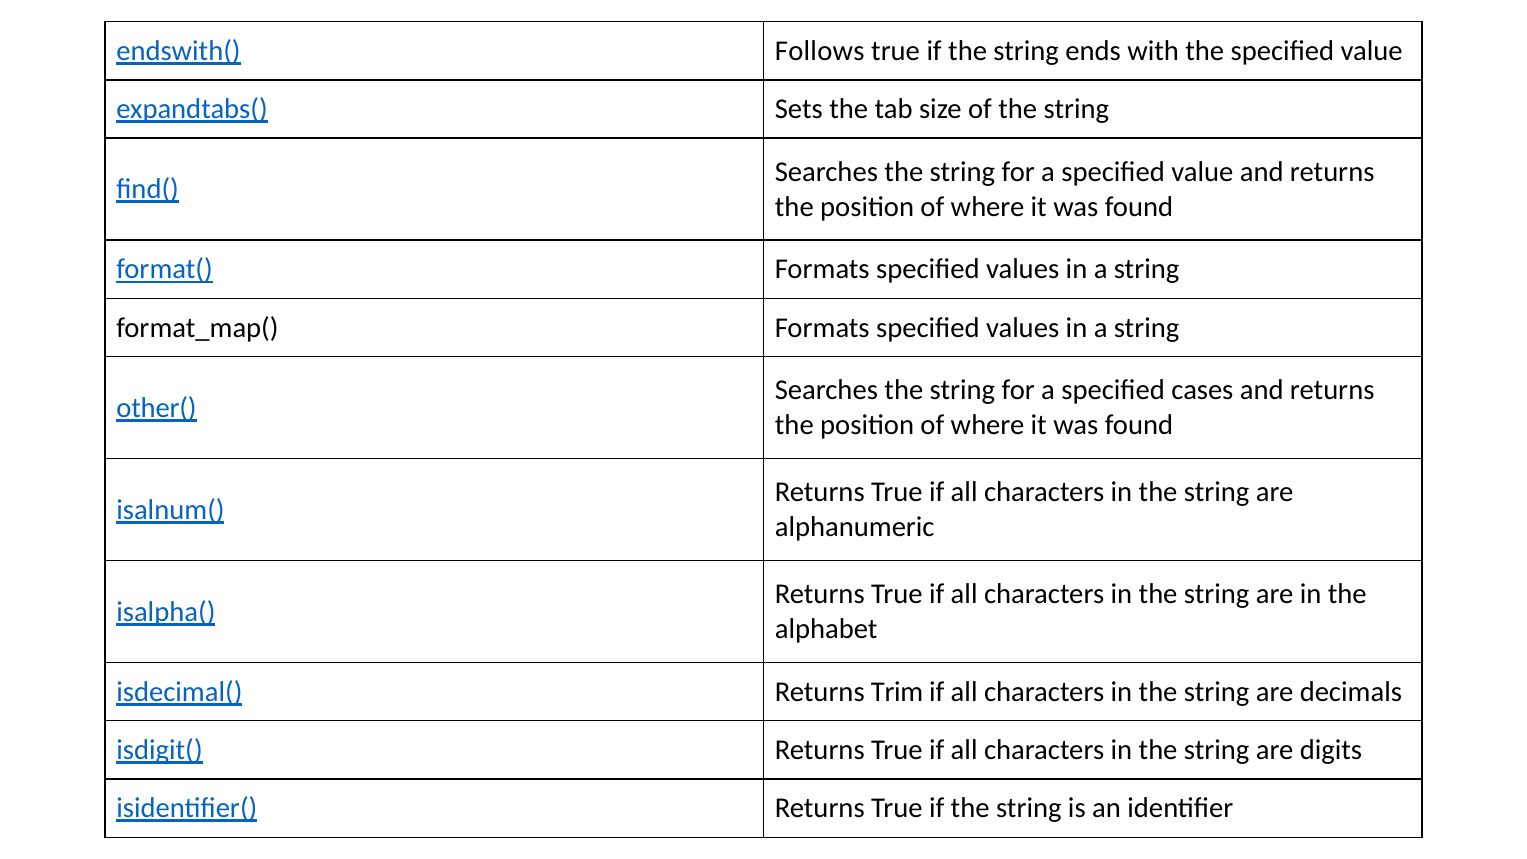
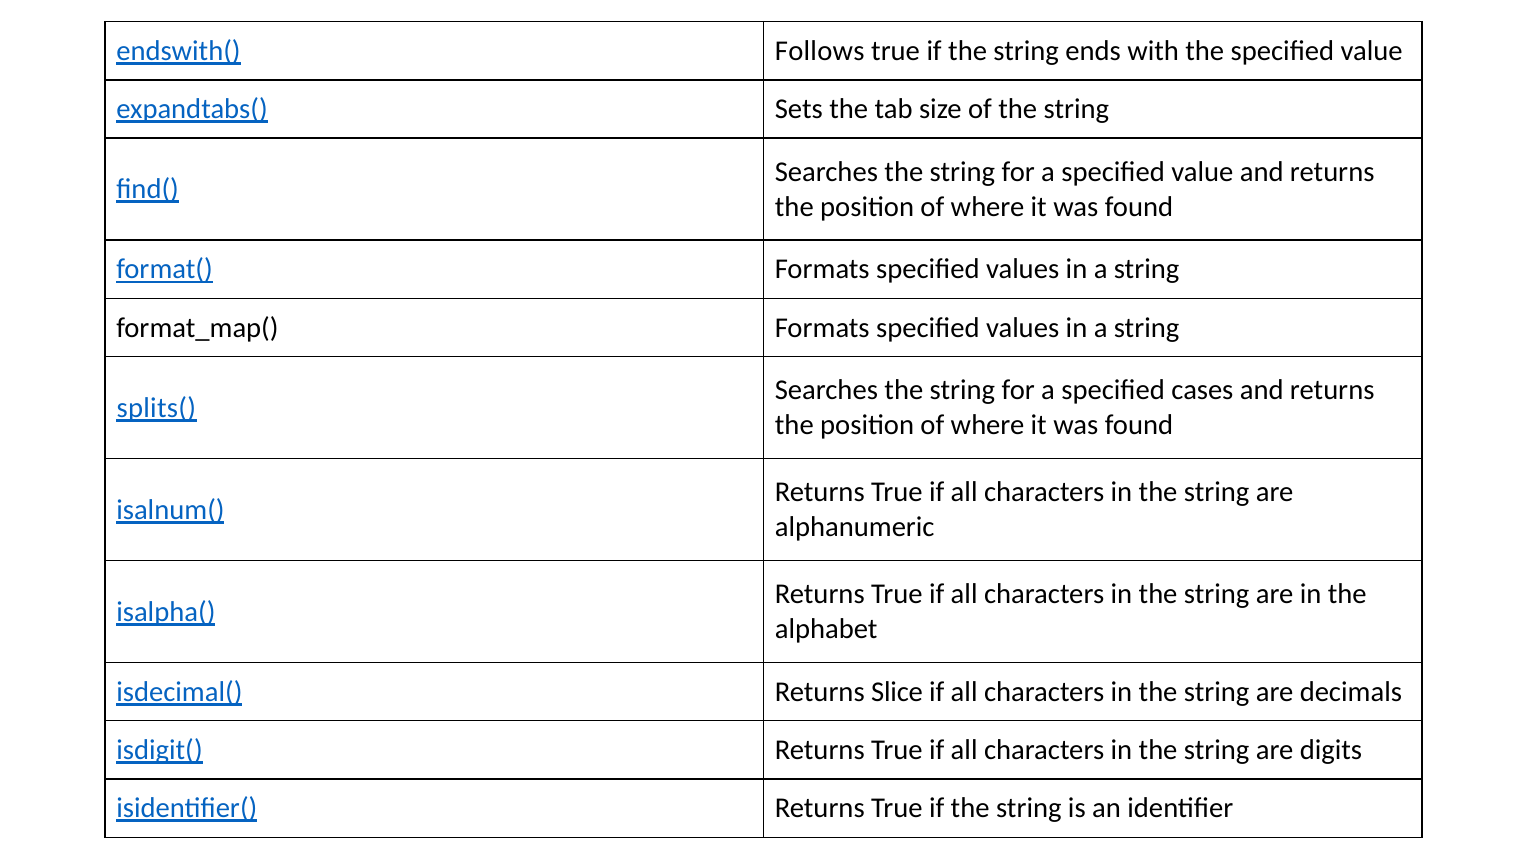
other(: other( -> splits(
Trim: Trim -> Slice
